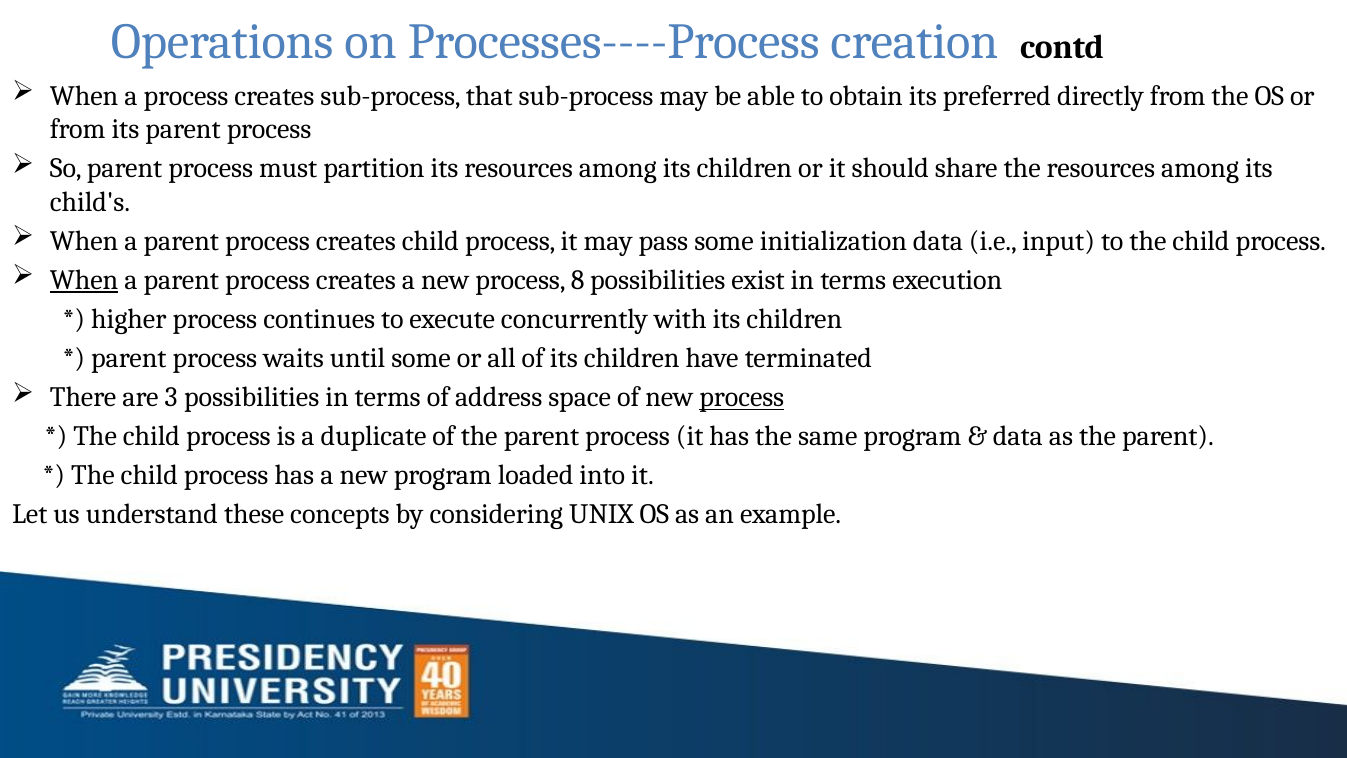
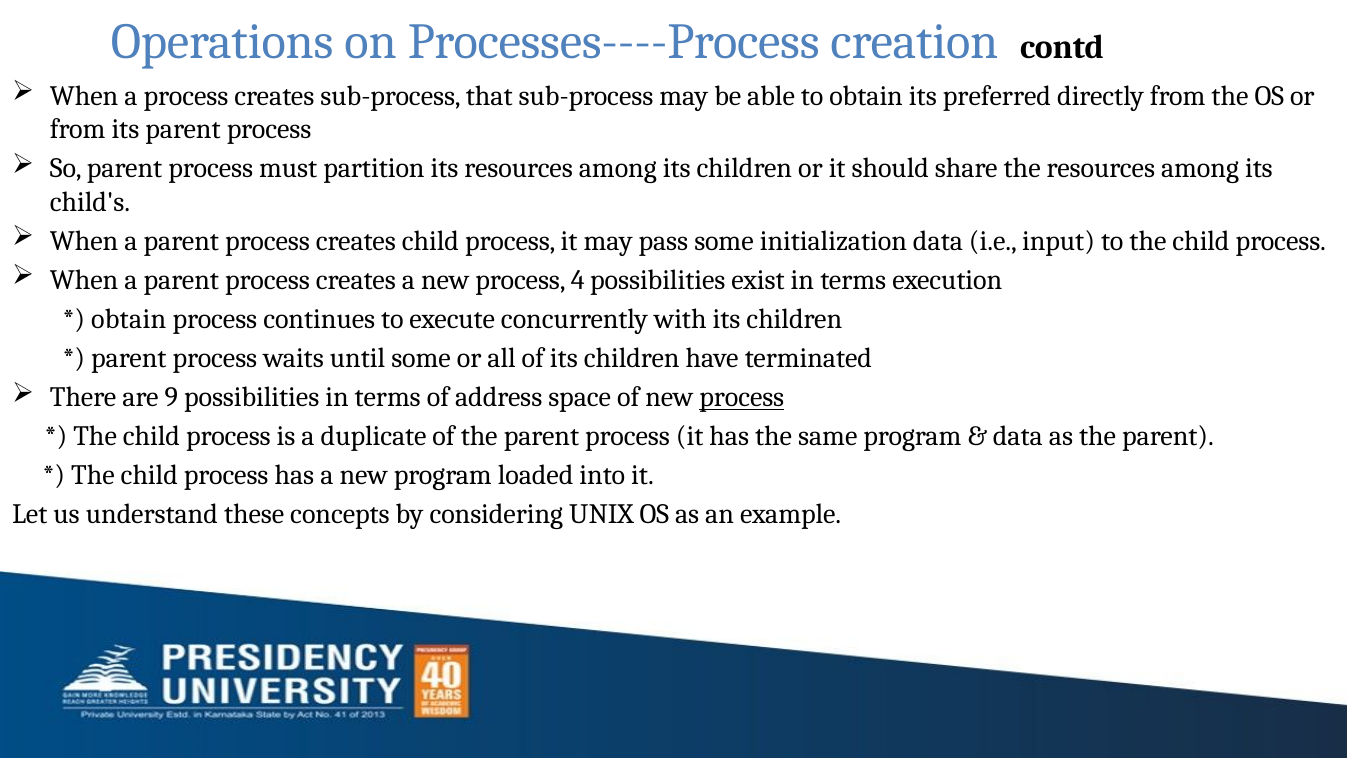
When at (84, 280) underline: present -> none
8: 8 -> 4
higher at (129, 319): higher -> obtain
3: 3 -> 9
